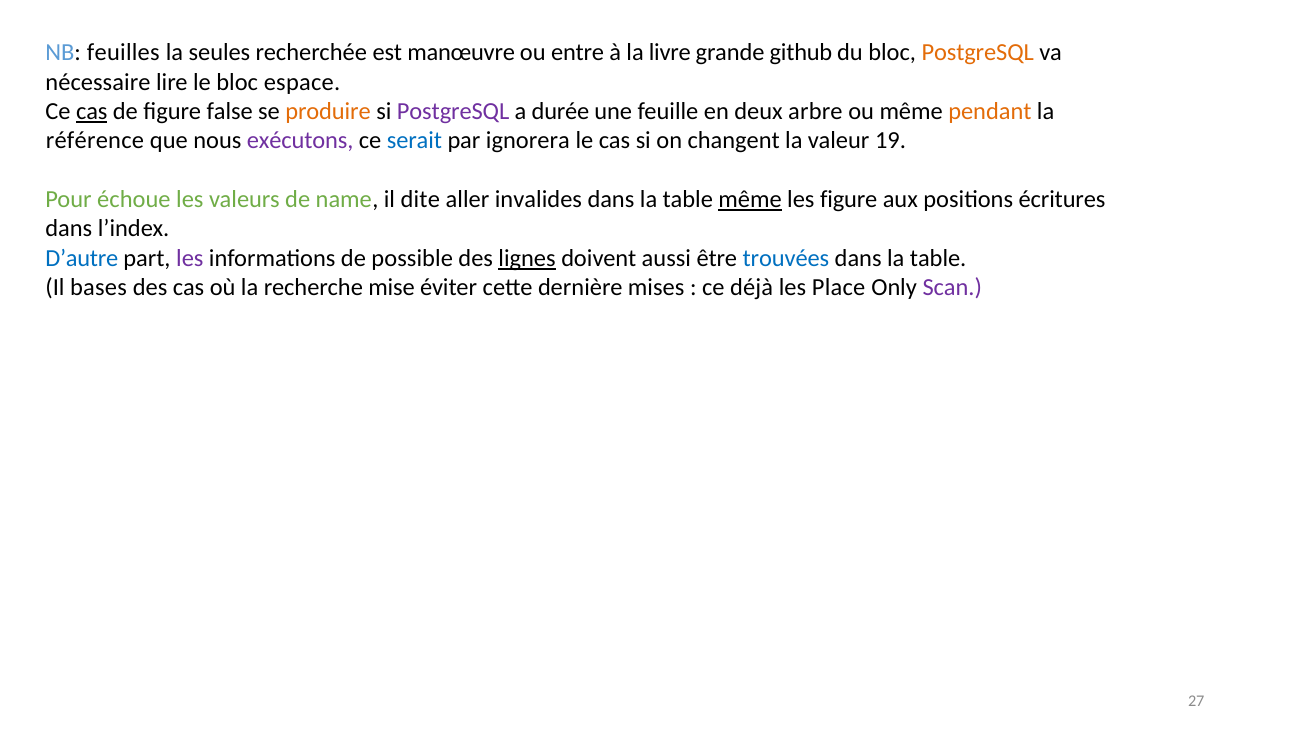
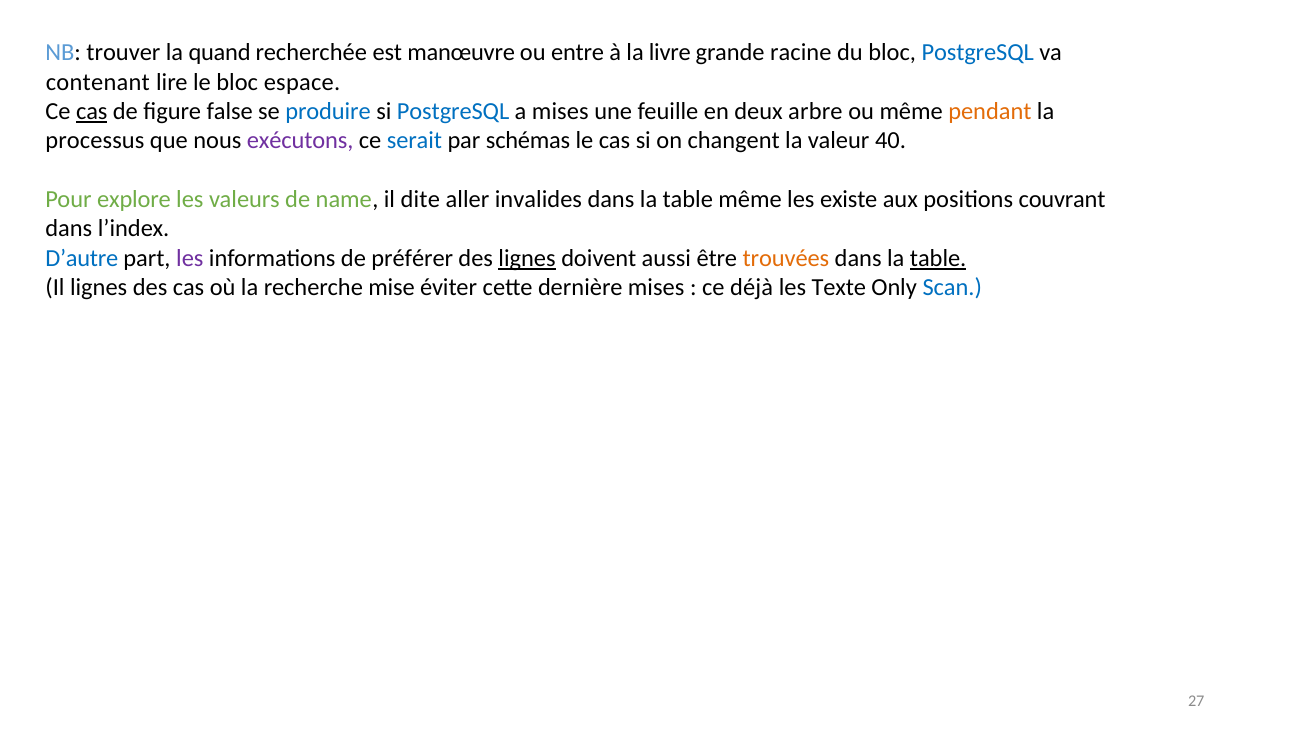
feuilles: feuilles -> trouver
seules: seules -> quand
github: github -> racine
PostgreSQL at (978, 53) colour: orange -> blue
nécessaire: nécessaire -> contenant
produire colour: orange -> blue
PostgreSQL at (453, 111) colour: purple -> blue
a durée: durée -> mises
référence: référence -> processus
ignorera: ignorera -> schémas
19: 19 -> 40
échoue: échoue -> explore
même at (750, 199) underline: present -> none
les figure: figure -> existe
écritures: écritures -> couvrant
possible: possible -> préférer
trouvées colour: blue -> orange
table at (938, 258) underline: none -> present
Il bases: bases -> lignes
Place: Place -> Texte
Scan colour: purple -> blue
